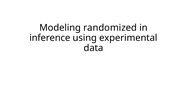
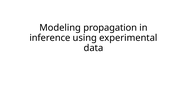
randomized: randomized -> propagation
